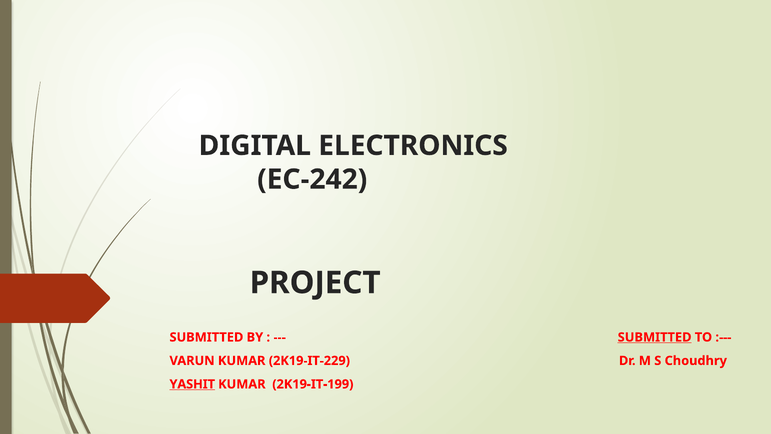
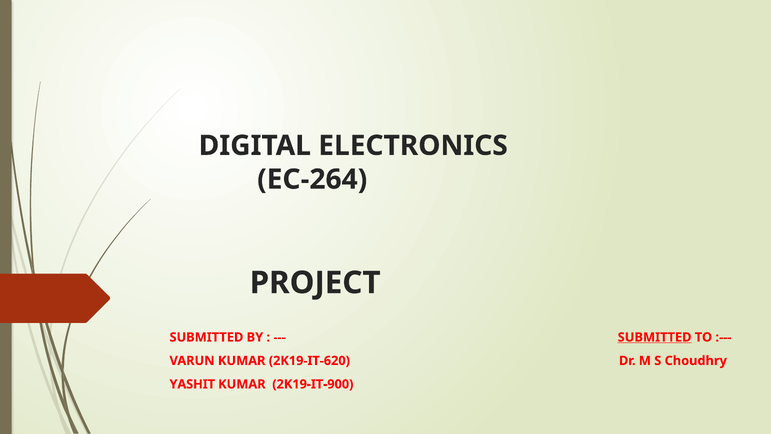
EC-242: EC-242 -> EC-264
2K19-IT-229: 2K19-IT-229 -> 2K19-IT-620
YASHIT underline: present -> none
2K19-IT-199: 2K19-IT-199 -> 2K19-IT-900
